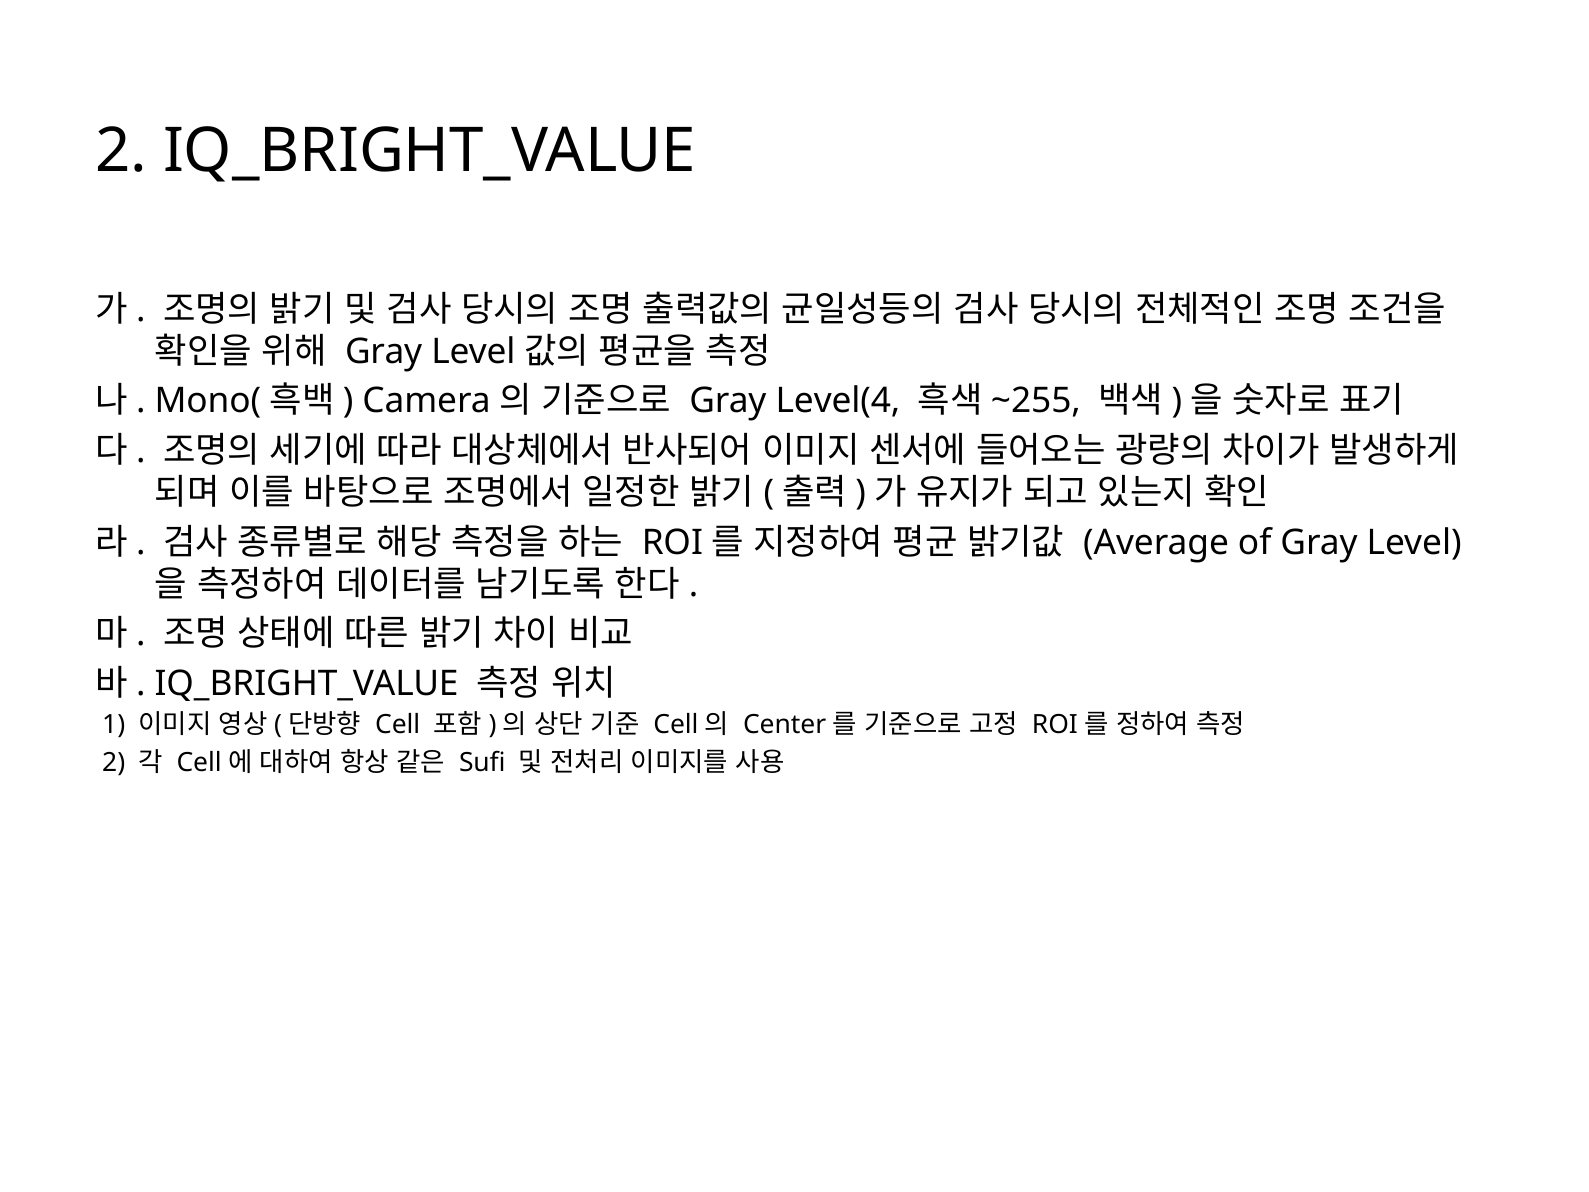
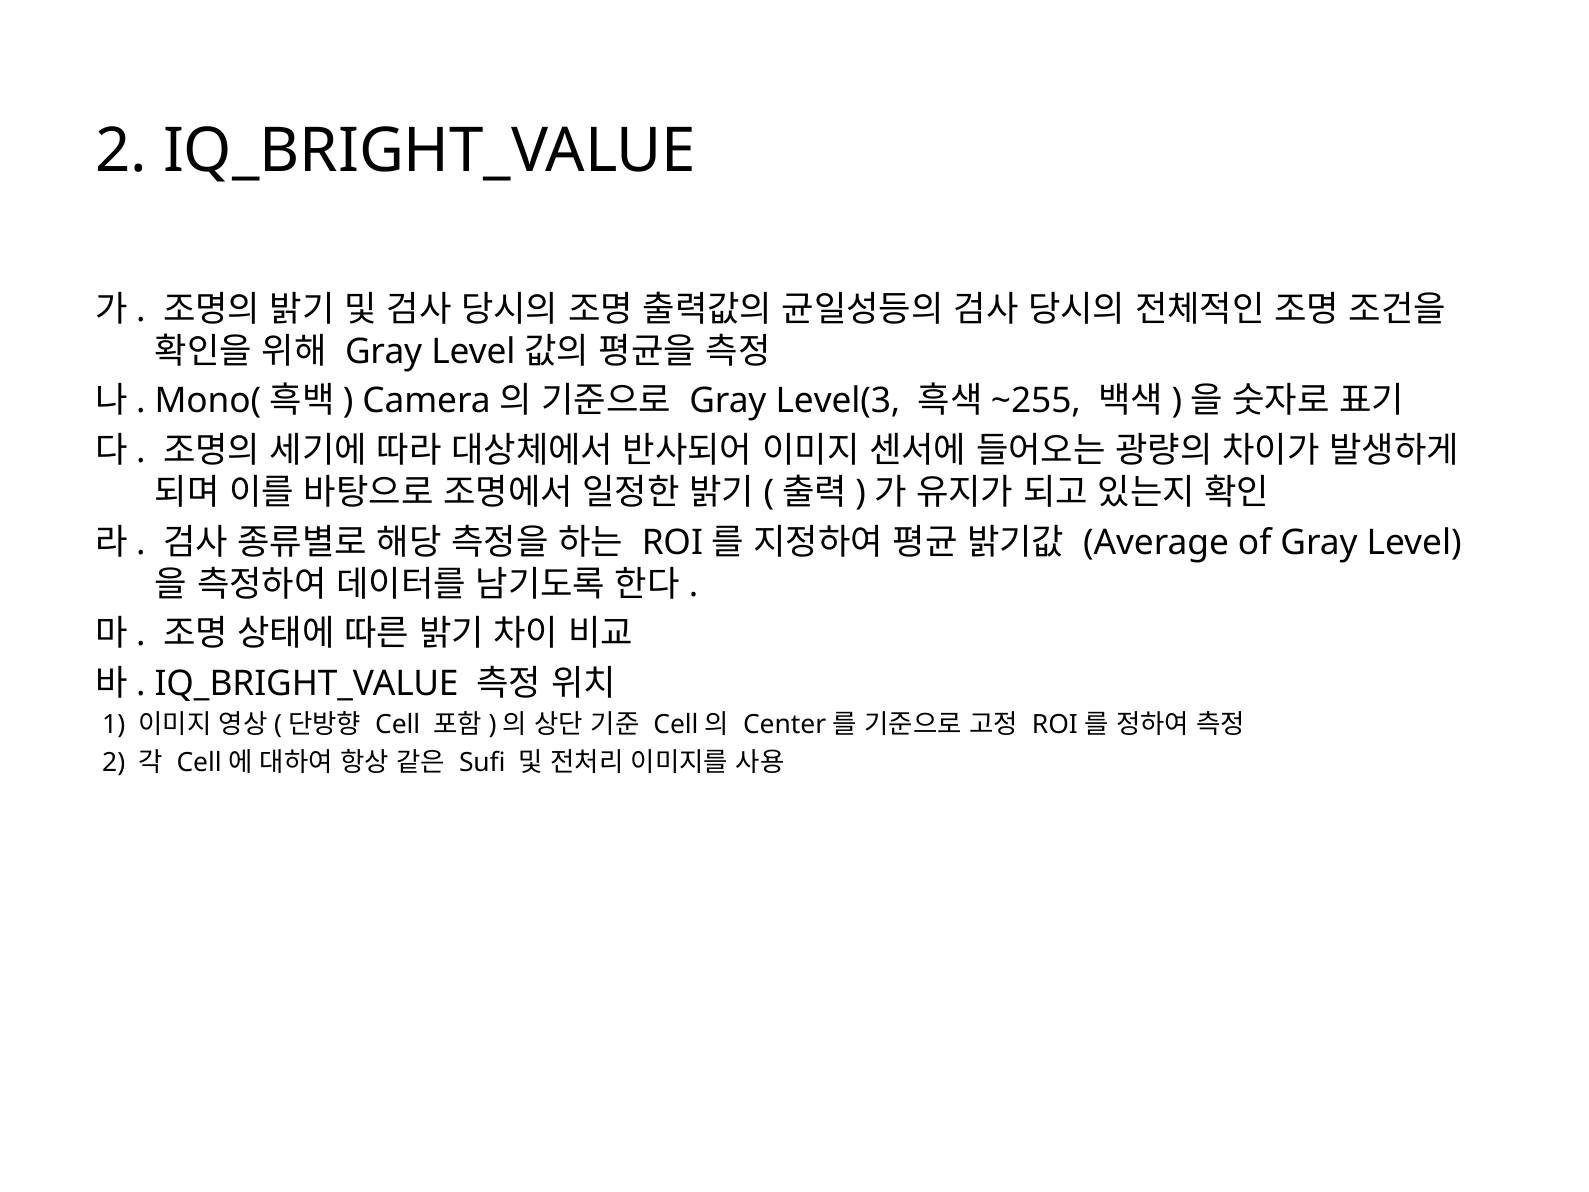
Level(4: Level(4 -> Level(3
